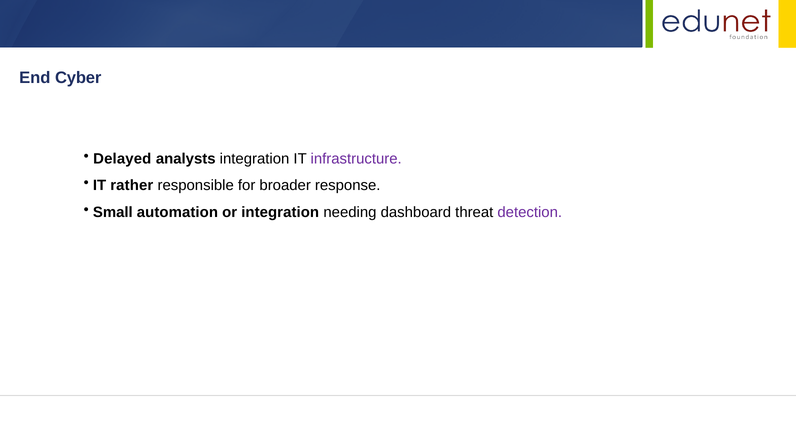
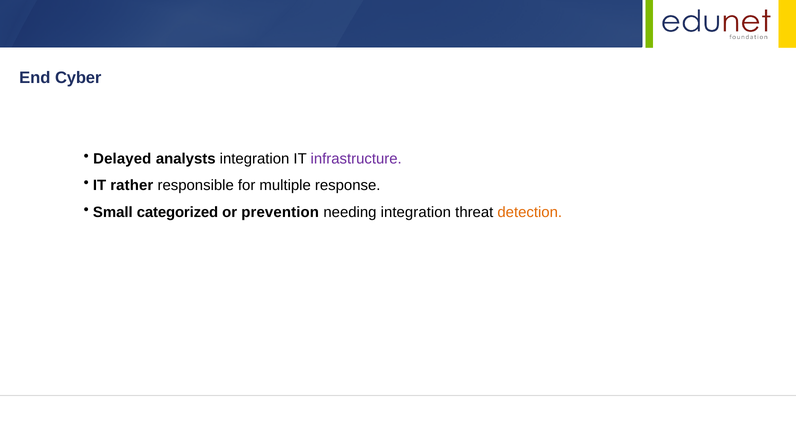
broader: broader -> multiple
automation: automation -> categorized
or integration: integration -> prevention
needing dashboard: dashboard -> integration
detection colour: purple -> orange
